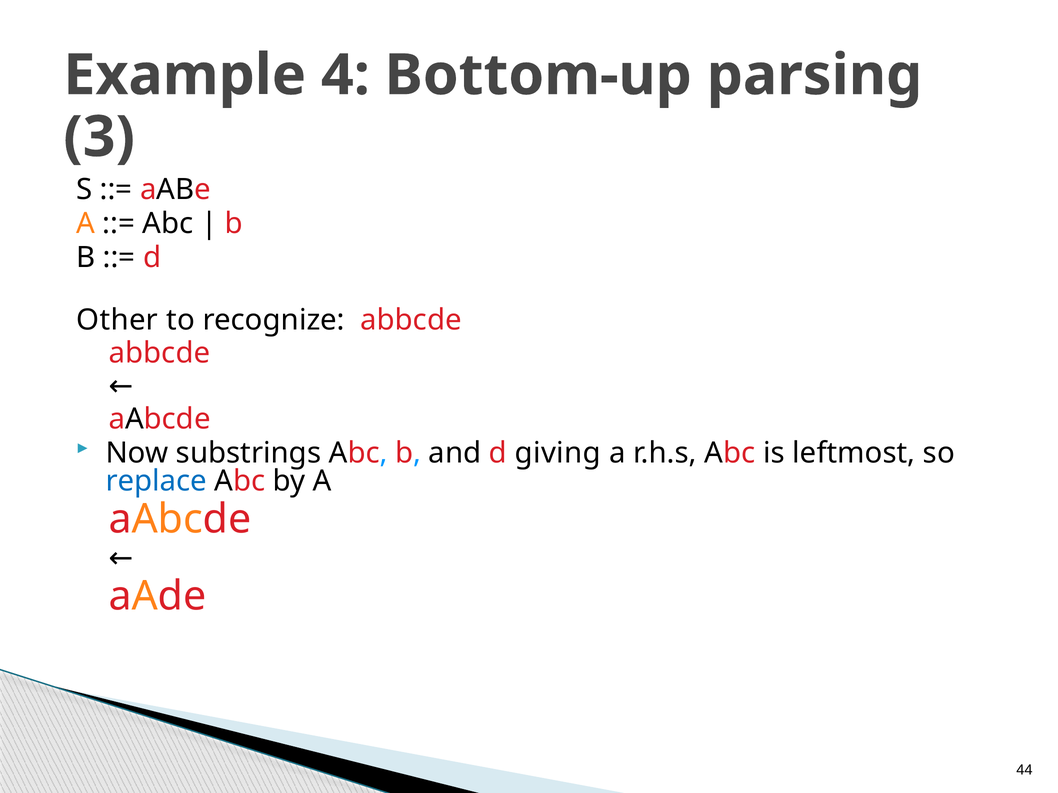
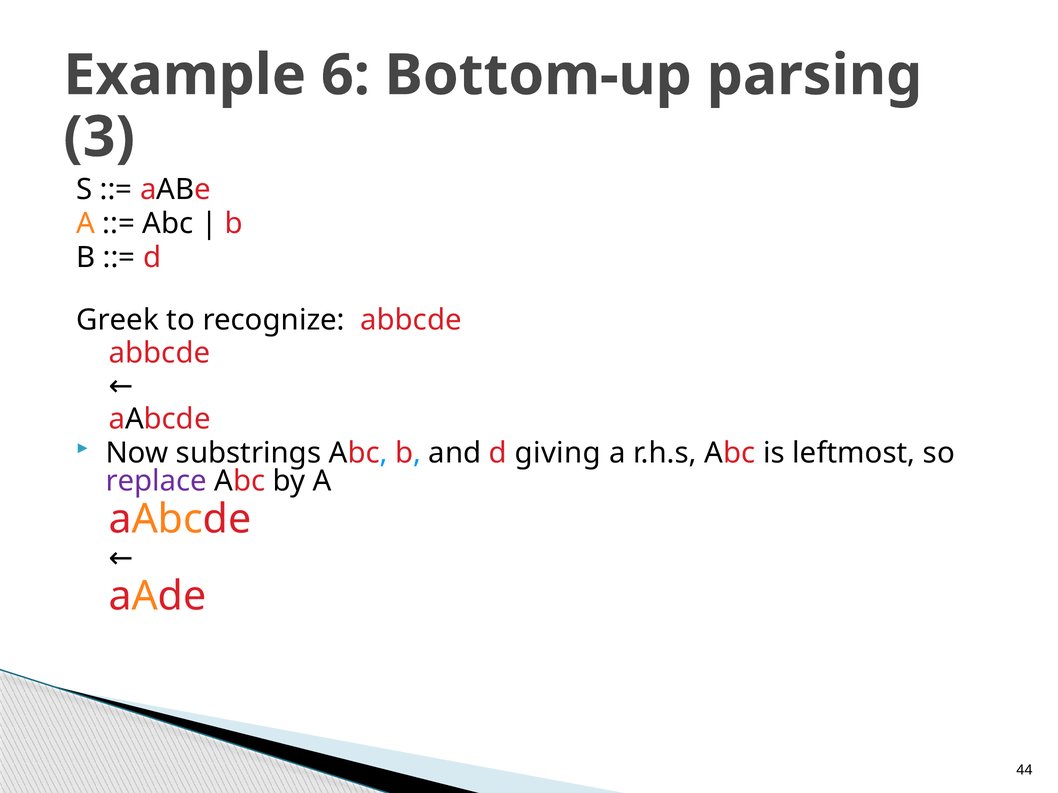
4: 4 -> 6
Other: Other -> Greek
replace colour: blue -> purple
